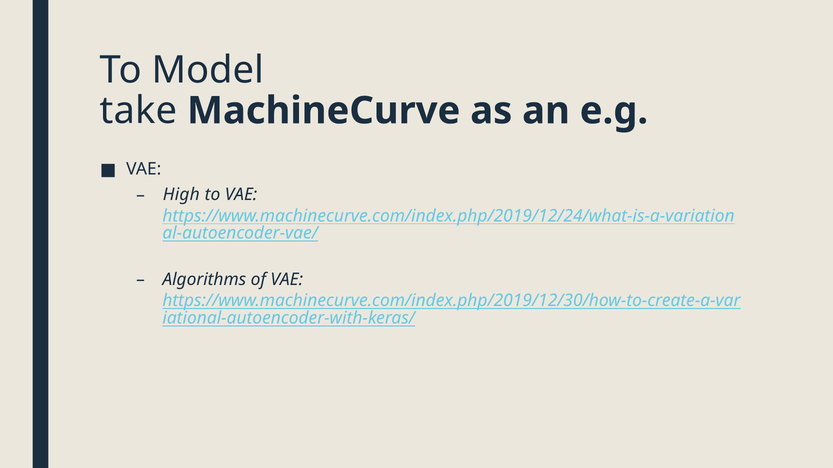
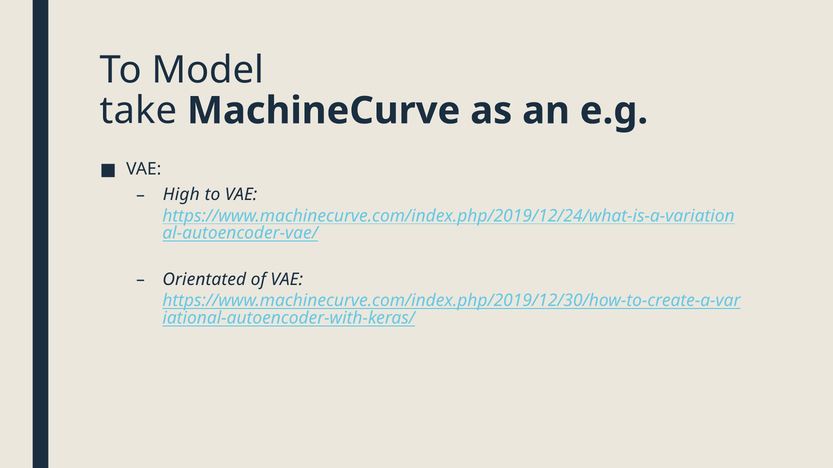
Algorithms: Algorithms -> Orientated
